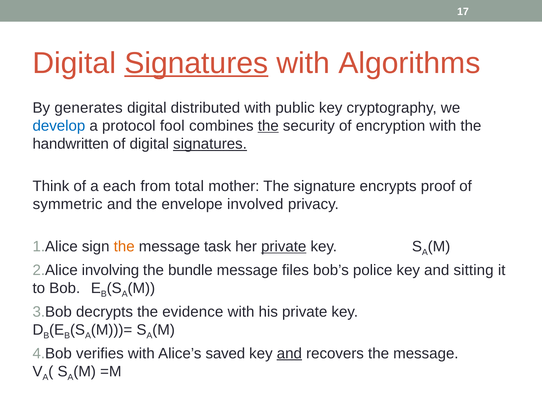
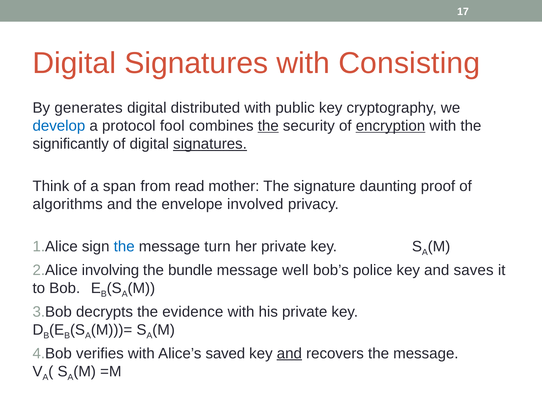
Signatures at (196, 63) underline: present -> none
Algorithms: Algorithms -> Consisting
encryption underline: none -> present
handwritten: handwritten -> significantly
each: each -> span
total: total -> read
encrypts: encrypts -> daunting
symmetric: symmetric -> algorithms
the at (124, 246) colour: orange -> blue
task: task -> turn
private at (284, 246) underline: present -> none
files: files -> well
sitting: sitting -> saves
